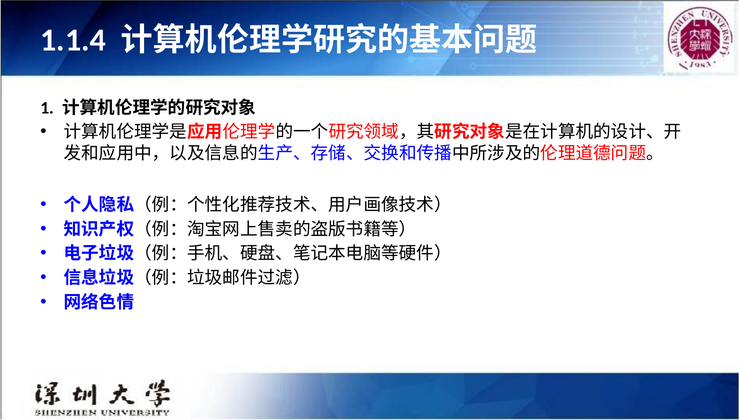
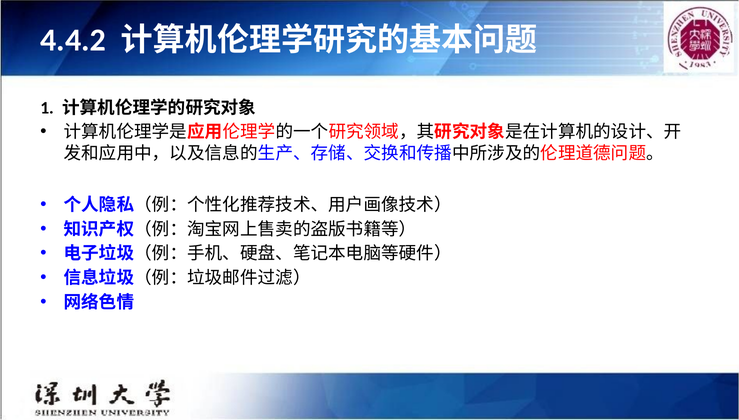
1.1.4: 1.1.4 -> 4.4.2
